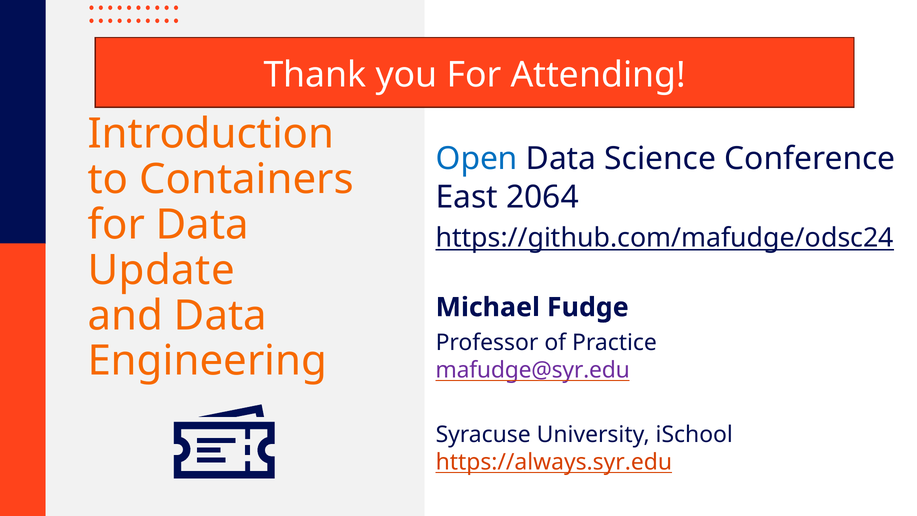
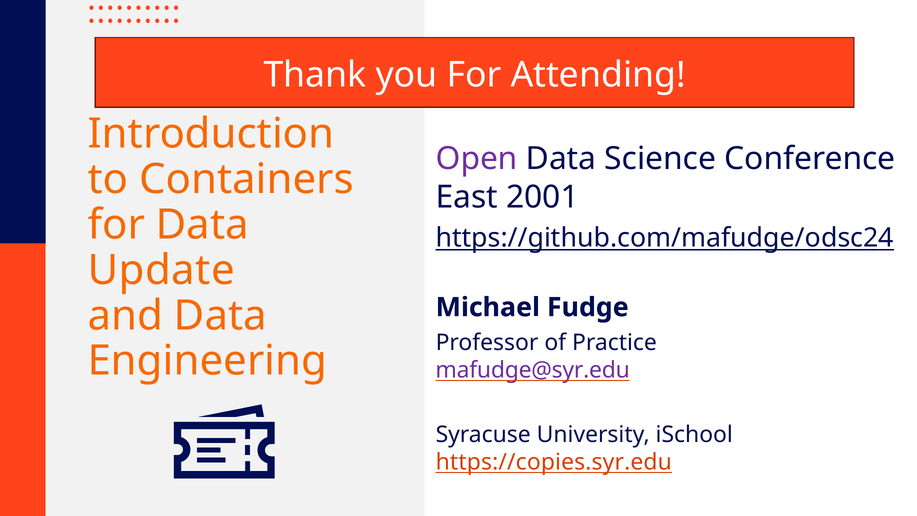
Open colour: blue -> purple
2064: 2064 -> 2001
https://always.syr.edu: https://always.syr.edu -> https://copies.syr.edu
